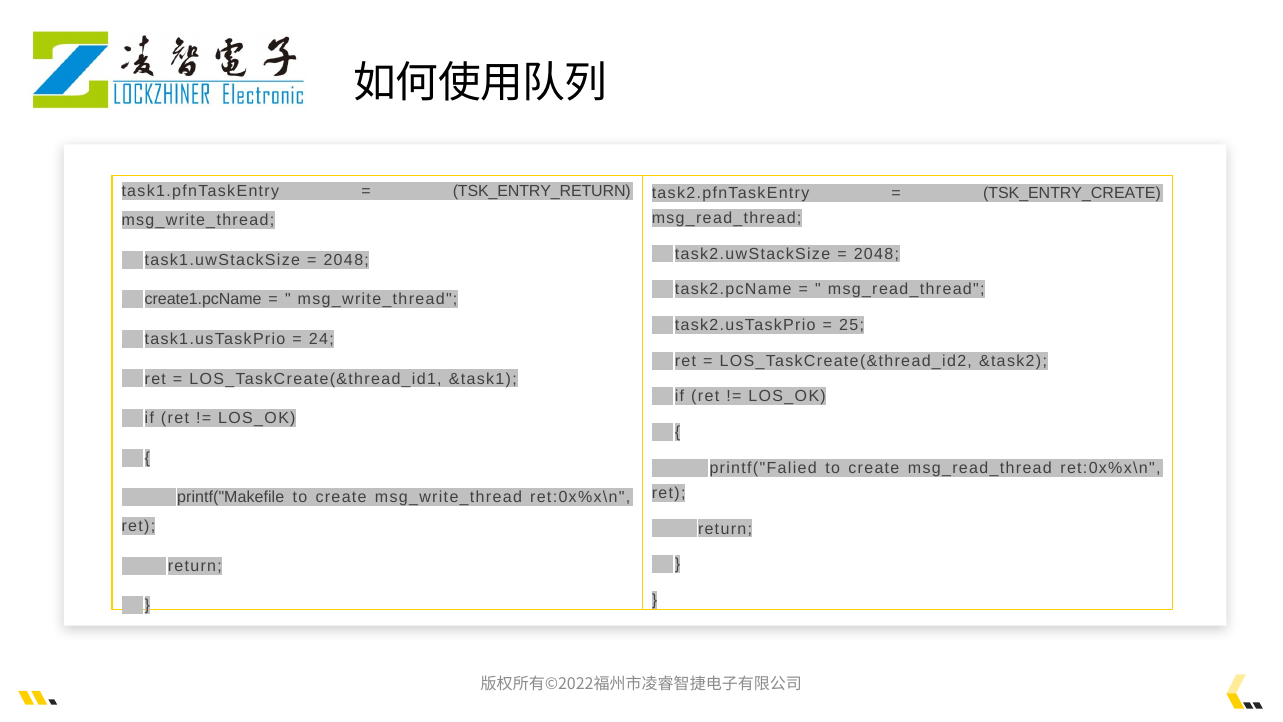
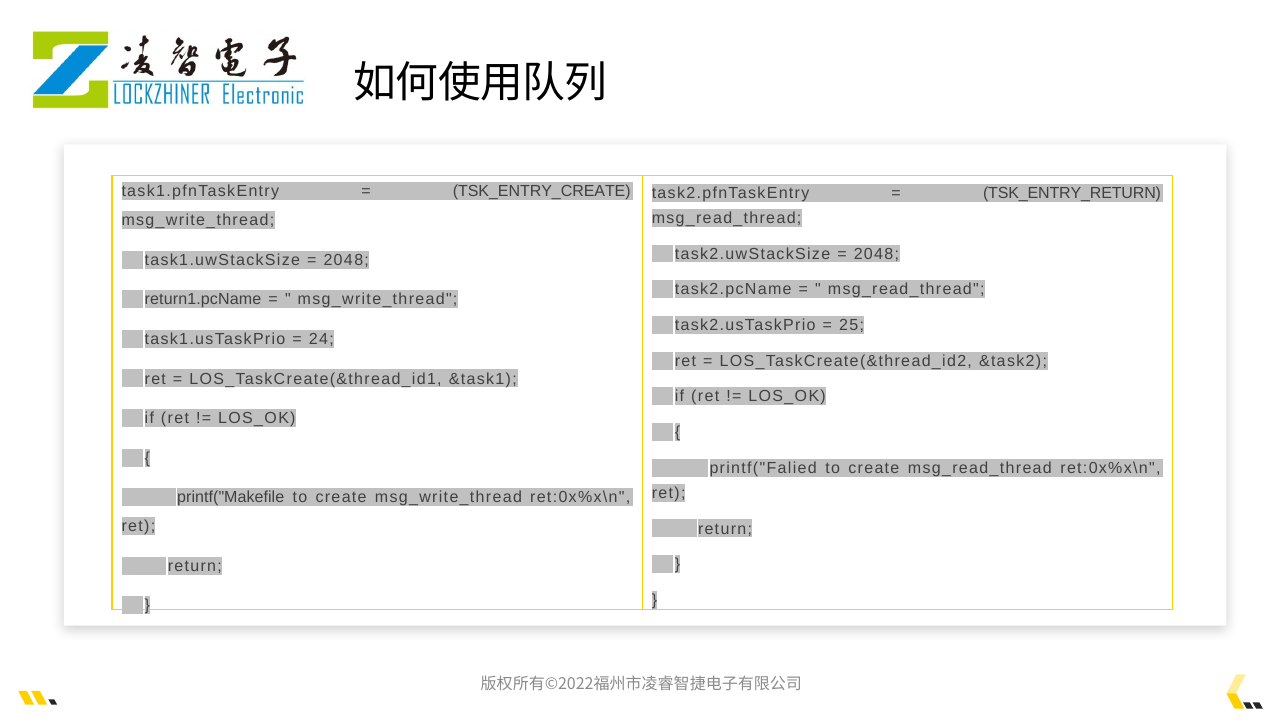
TSK_ENTRY_RETURN: TSK_ENTRY_RETURN -> TSK_ENTRY_CREATE
TSK_ENTRY_CREATE: TSK_ENTRY_CREATE -> TSK_ENTRY_RETURN
create1.pcName: create1.pcName -> return1.pcName
